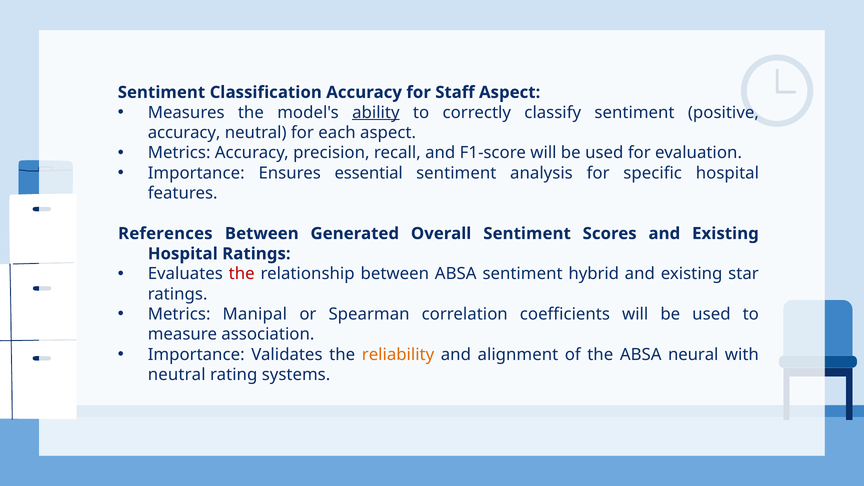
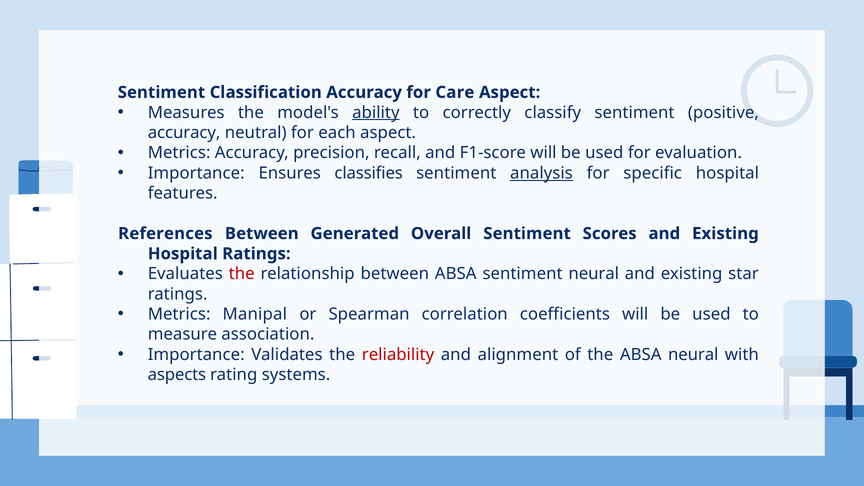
Staff: Staff -> Care
essential: essential -> classifies
analysis underline: none -> present
sentiment hybrid: hybrid -> neural
reliability colour: orange -> red
neutral at (177, 375): neutral -> aspects
